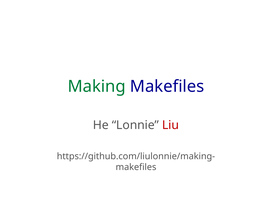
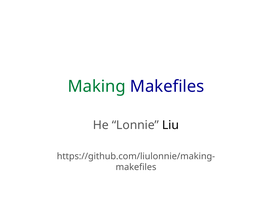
Liu colour: red -> black
